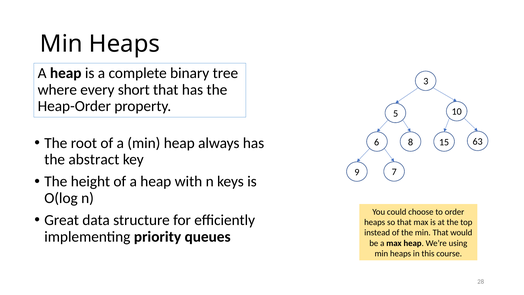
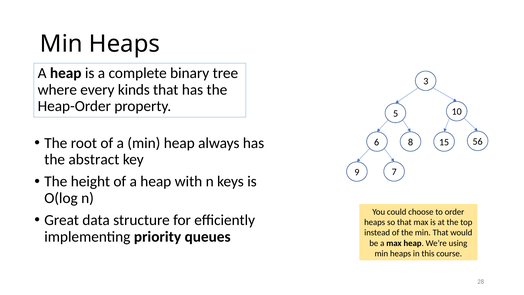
short: short -> kinds
63: 63 -> 56
